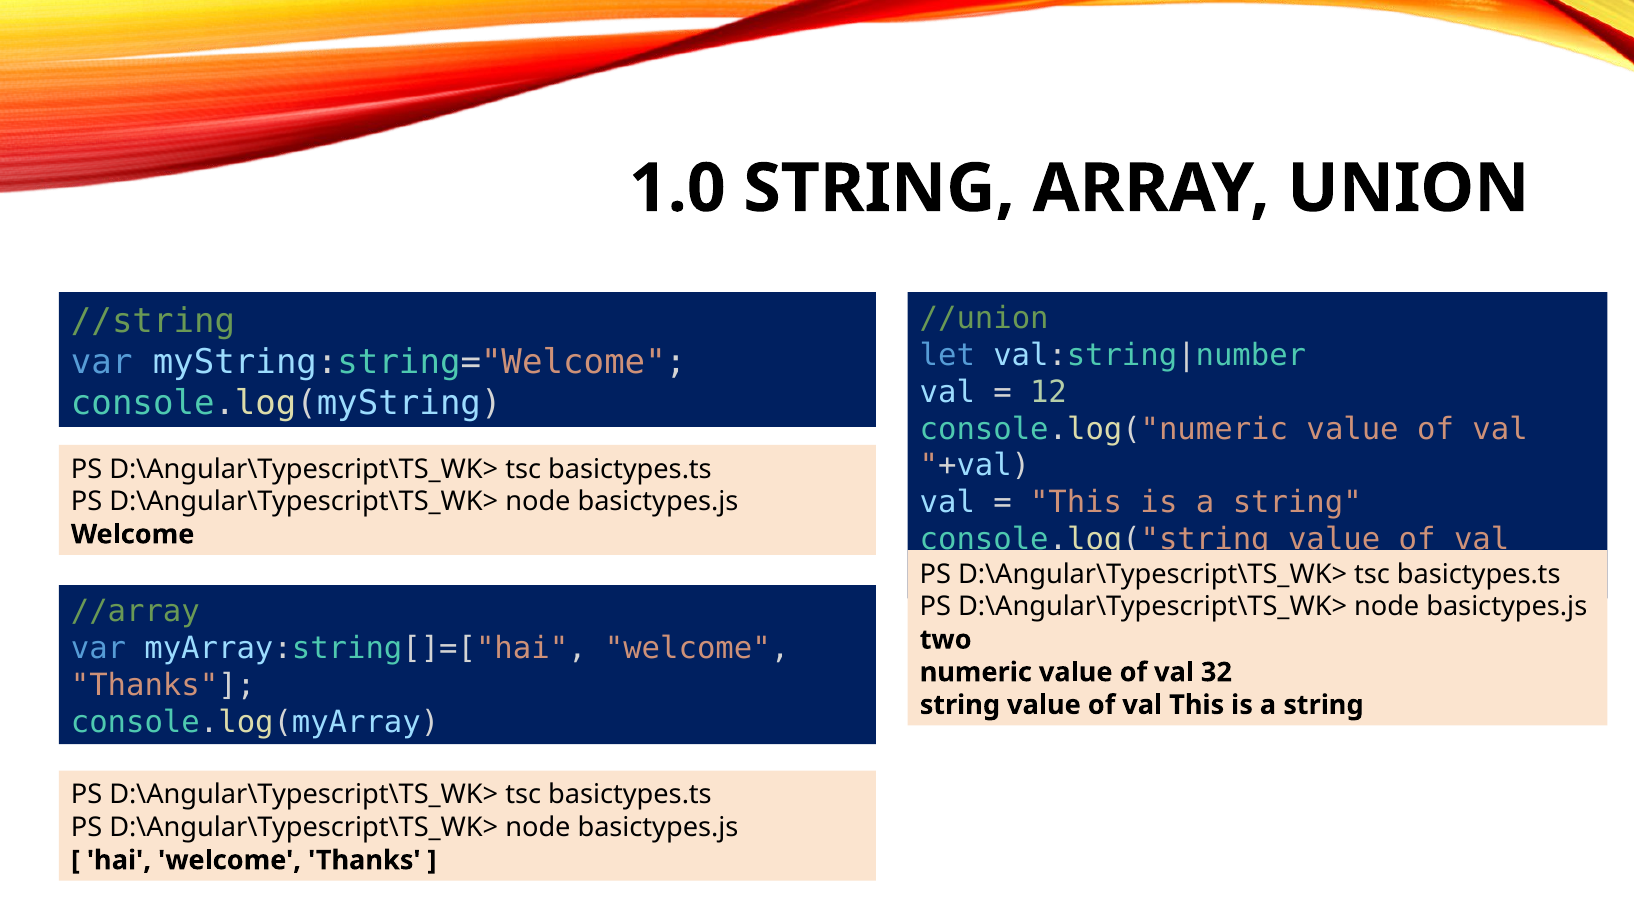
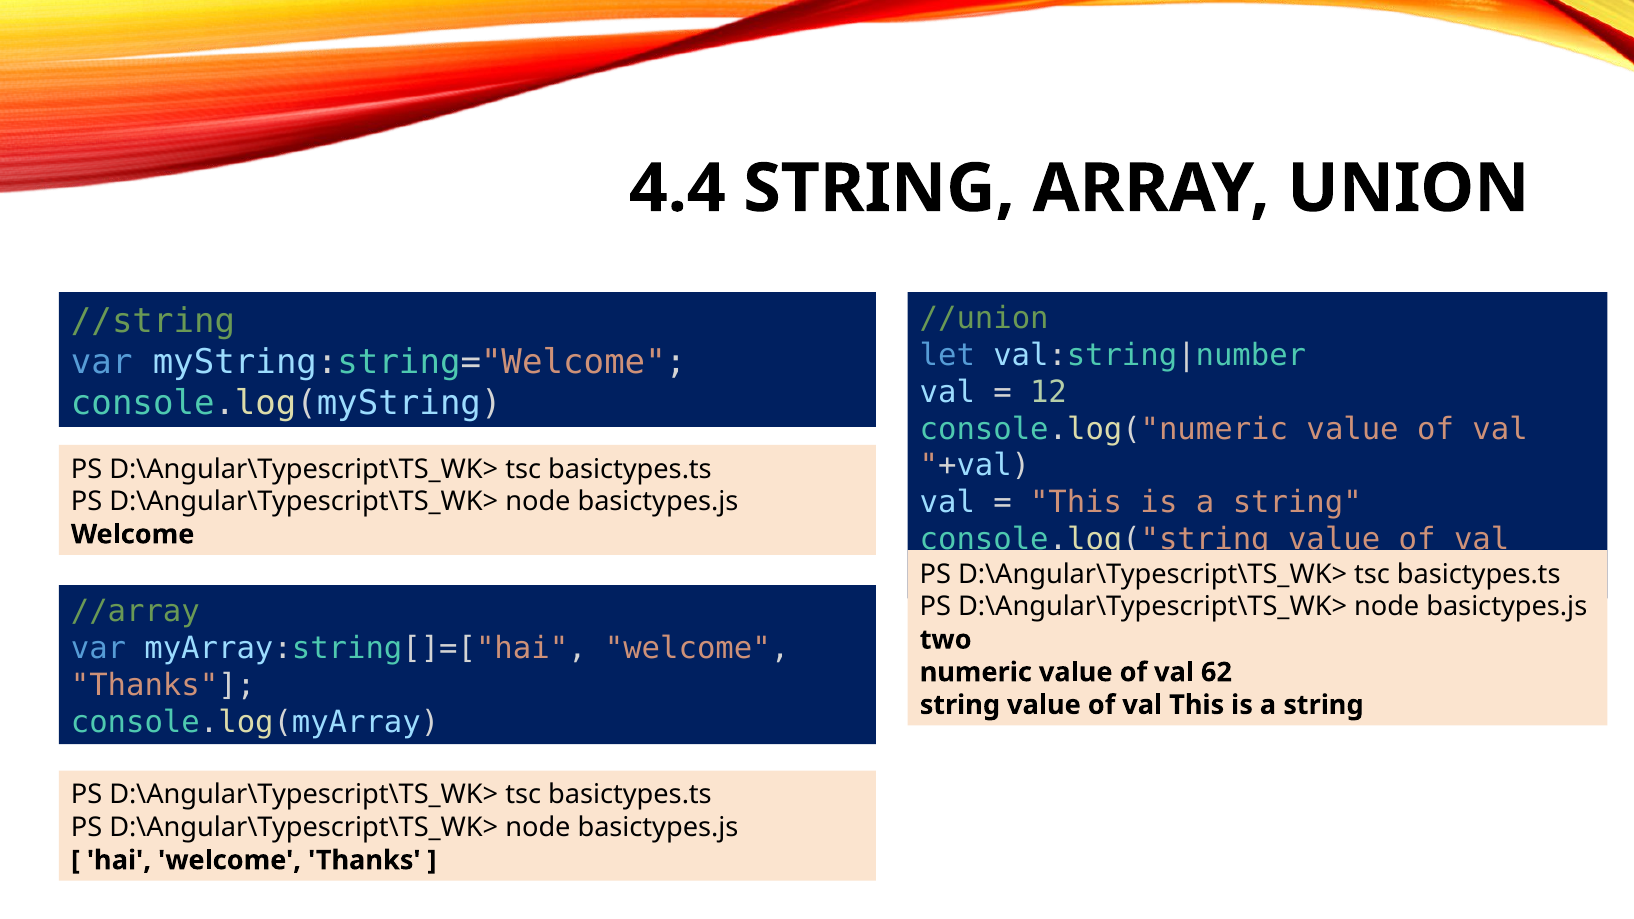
1.0: 1.0 -> 4.4
32: 32 -> 62
